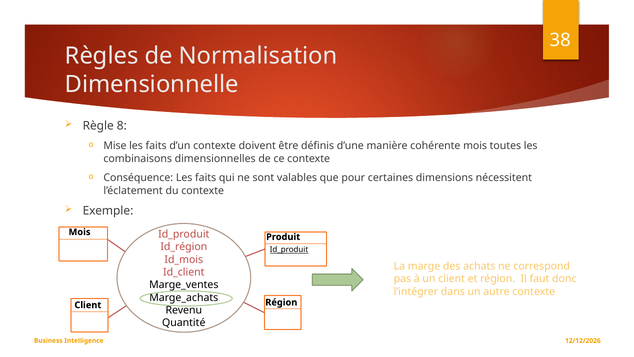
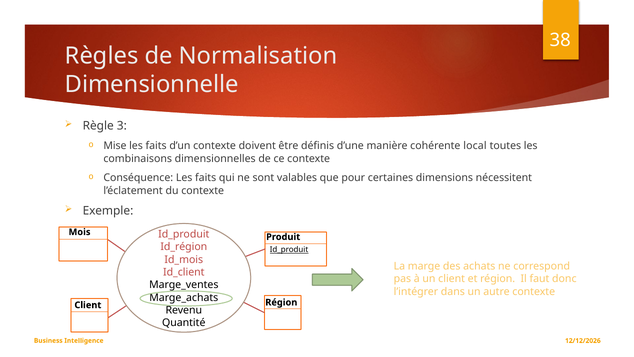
8: 8 -> 3
cohérente mois: mois -> local
